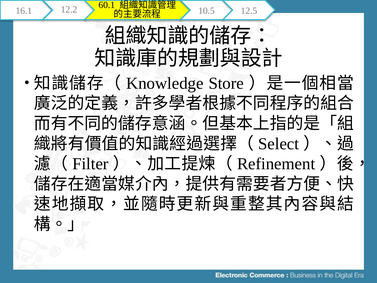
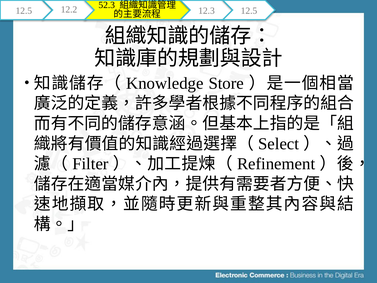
16.1 at (24, 11): 16.1 -> 12.5
60.1: 60.1 -> 52.3
10.5: 10.5 -> 12.3
